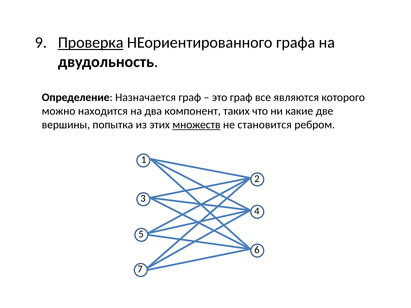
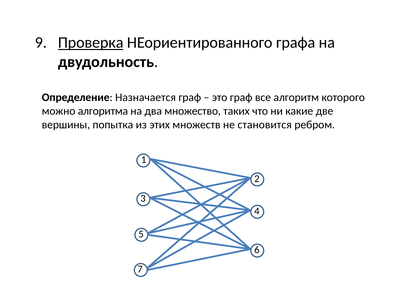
являются: являются -> алгоритм
находится: находится -> алгоритма
компонент: компонент -> множество
множеств underline: present -> none
